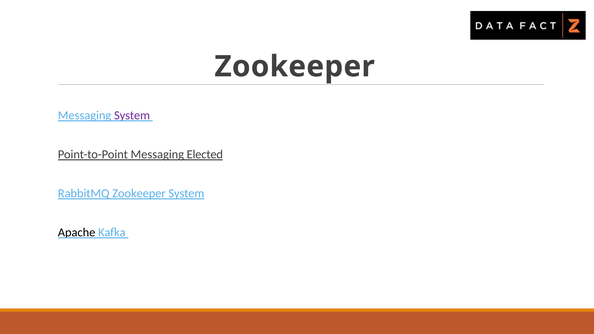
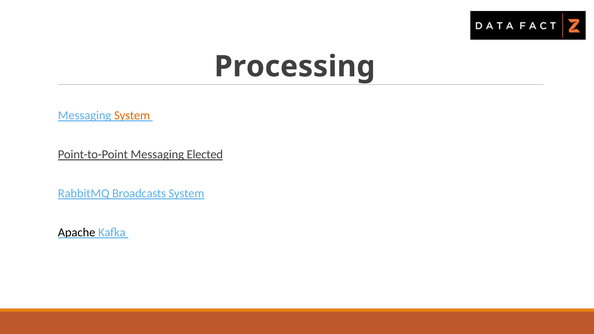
Zookeeper at (295, 67): Zookeeper -> Processing
System at (132, 116) colour: purple -> orange
RabbitMQ Zookeeper: Zookeeper -> Broadcasts
